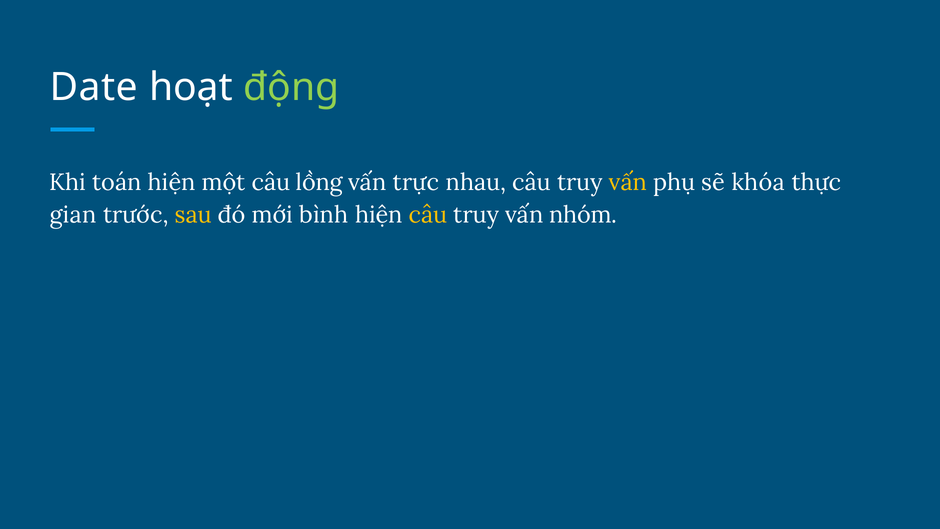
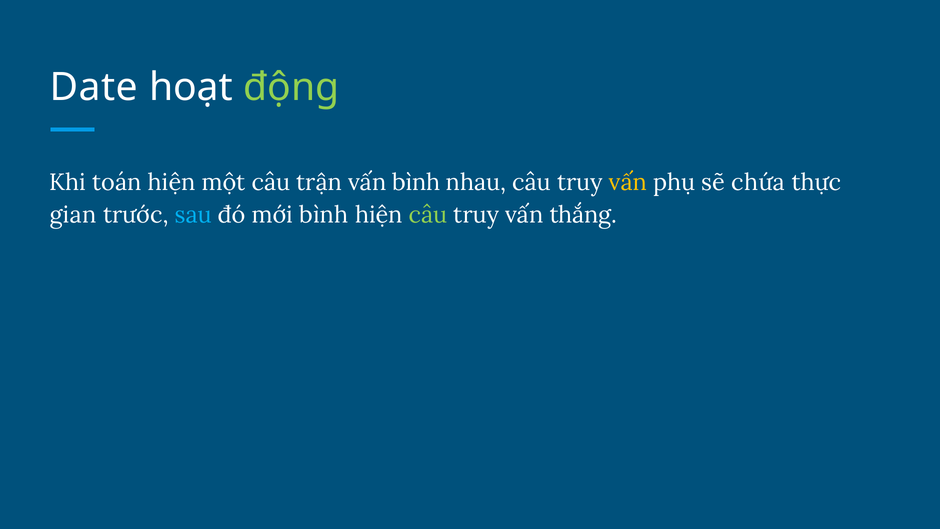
lồng: lồng -> trận
vấn trực: trực -> bình
khóa: khóa -> chứa
sau colour: yellow -> light blue
câu at (428, 215) colour: yellow -> light green
nhóm: nhóm -> thắng
